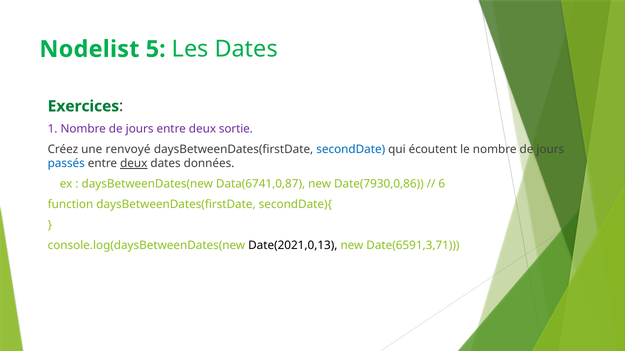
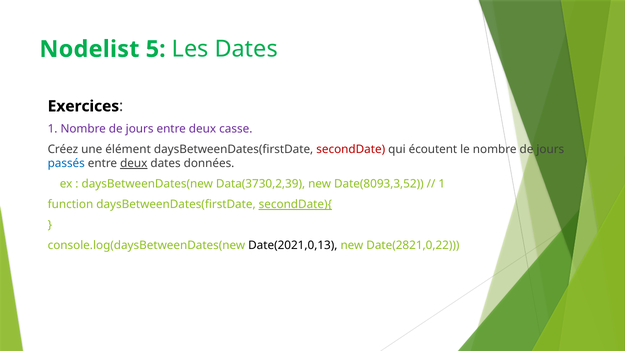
Exercices colour: green -> black
sortie: sortie -> casse
renvoyé: renvoyé -> élément
secondDate colour: blue -> red
Data(6741,0,87: Data(6741,0,87 -> Data(3730,2,39
Date(7930,0,86: Date(7930,0,86 -> Date(8093,3,52
6 at (442, 184): 6 -> 1
secondDate){ underline: none -> present
Date(6591,3,71: Date(6591,3,71 -> Date(2821,0,22
